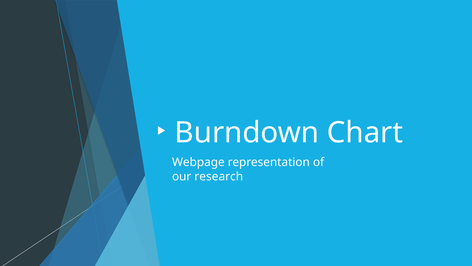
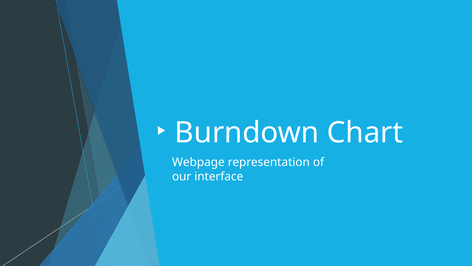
research: research -> interface
